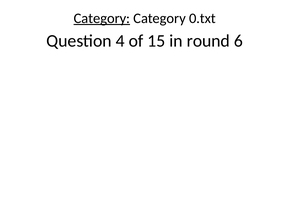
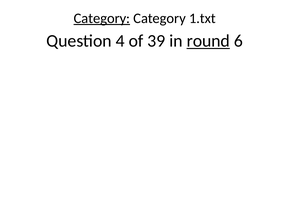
0.txt: 0.txt -> 1.txt
15: 15 -> 39
round underline: none -> present
